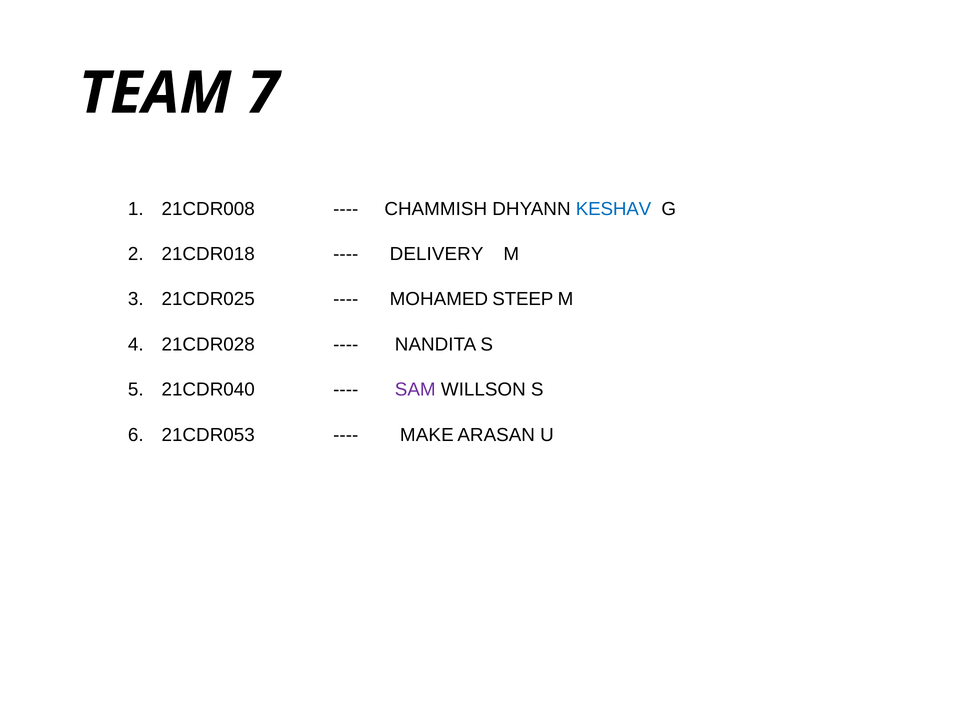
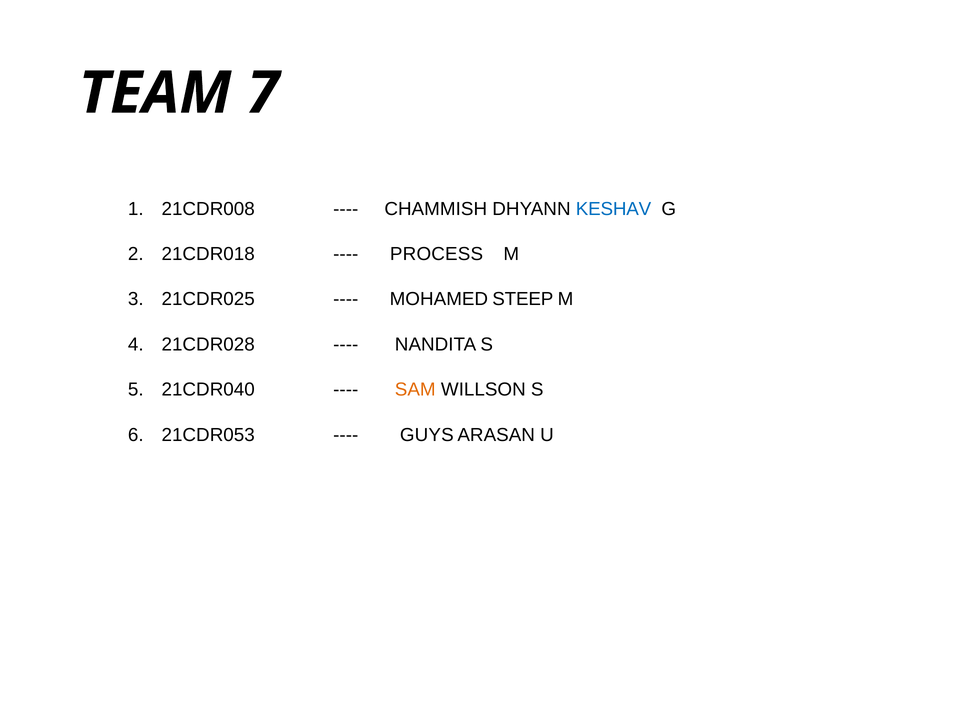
DELIVERY: DELIVERY -> PROCESS
SAM colour: purple -> orange
MAKE: MAKE -> GUYS
